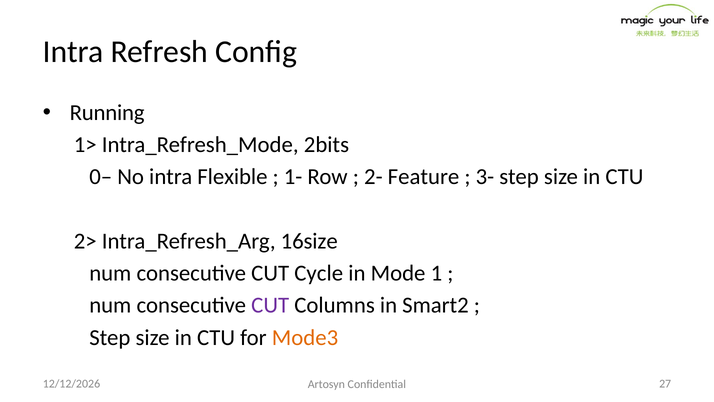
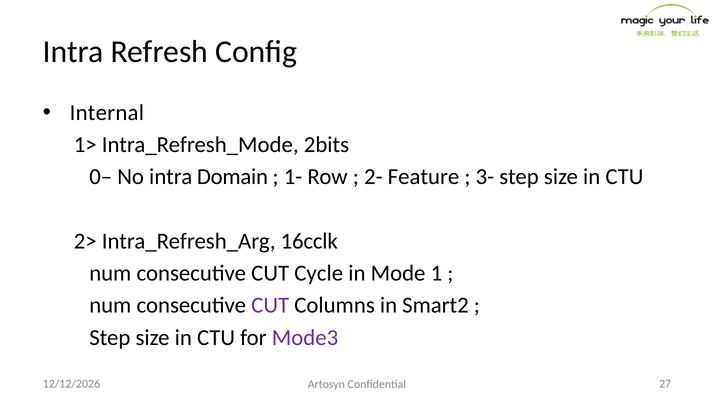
Running: Running -> Internal
Flexible: Flexible -> Domain
16size: 16size -> 16cclk
Mode3 colour: orange -> purple
